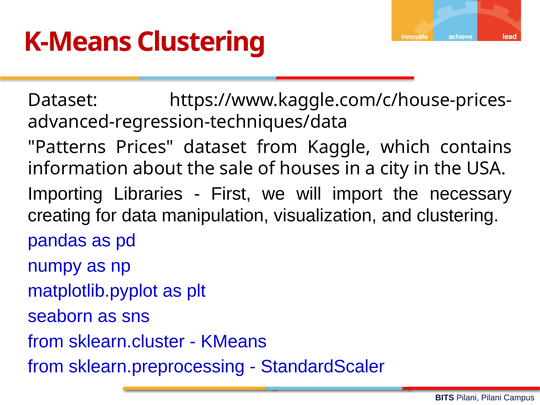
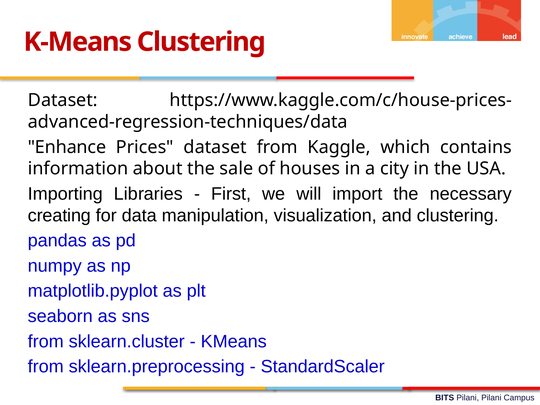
Patterns: Patterns -> Enhance
